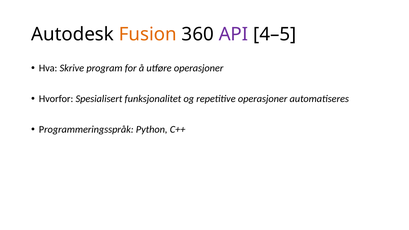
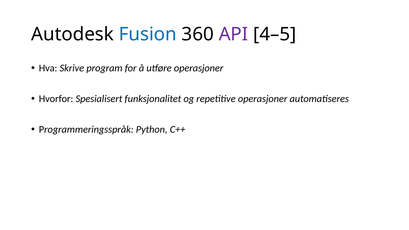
Fusion colour: orange -> blue
